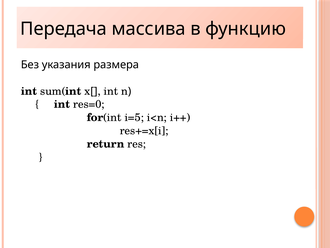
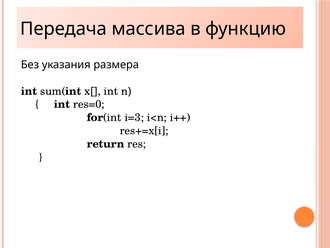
i=5: i=5 -> i=3
